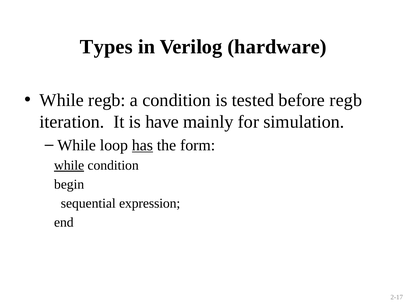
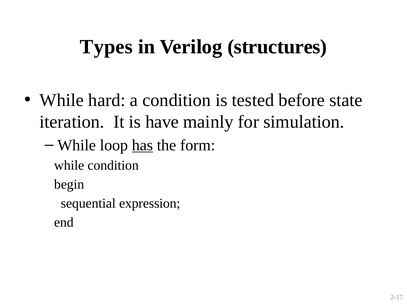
hardware: hardware -> structures
While regb: regb -> hard
before regb: regb -> state
while at (69, 166) underline: present -> none
